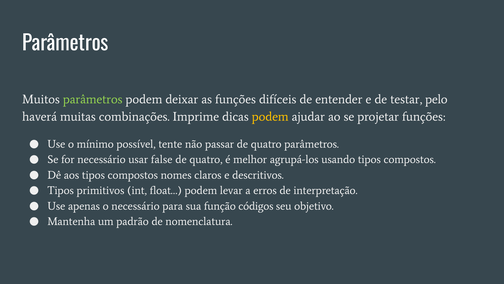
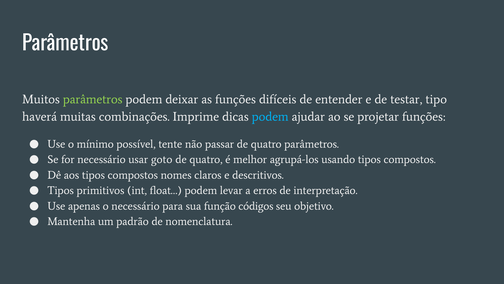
pelo: pelo -> tipo
podem at (270, 117) colour: yellow -> light blue
false: false -> goto
